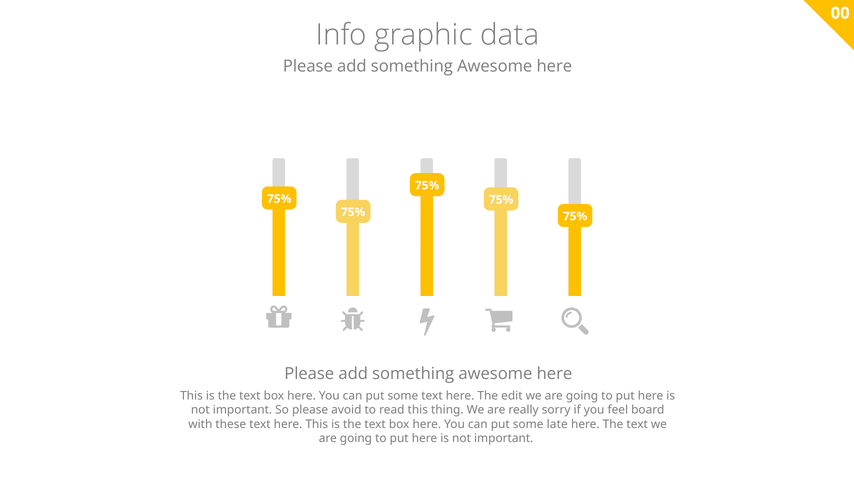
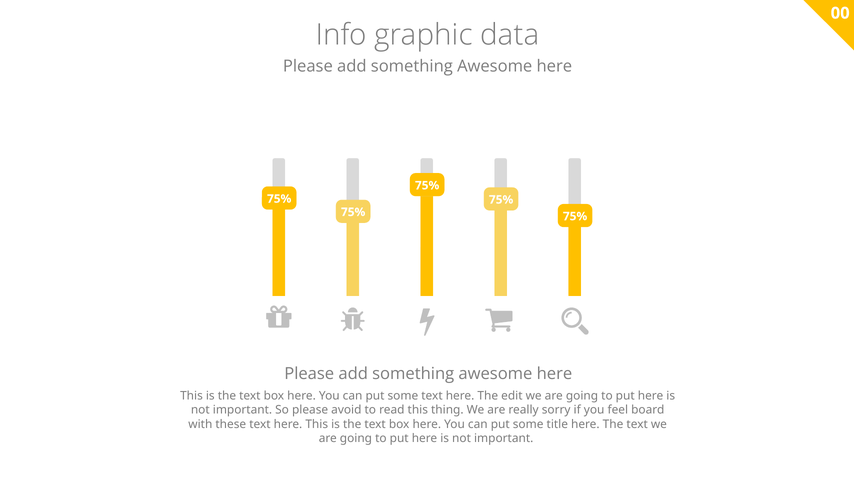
late: late -> title
